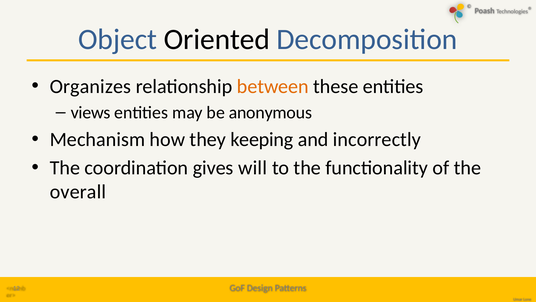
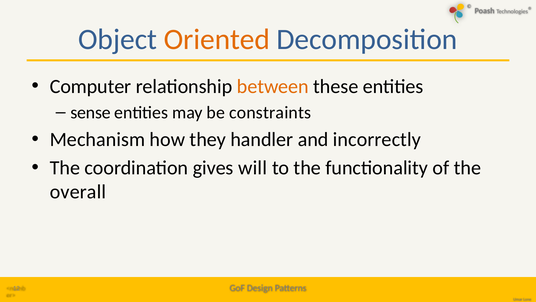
Oriented colour: black -> orange
Organizes: Organizes -> Computer
views: views -> sense
anonymous: anonymous -> constraints
keeping: keeping -> handler
